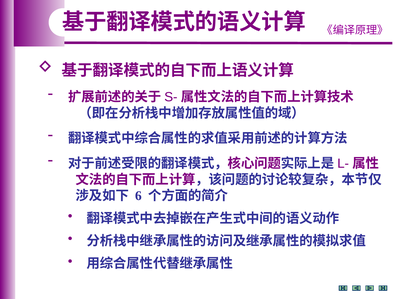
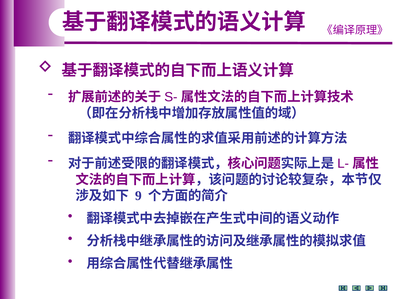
6: 6 -> 9
